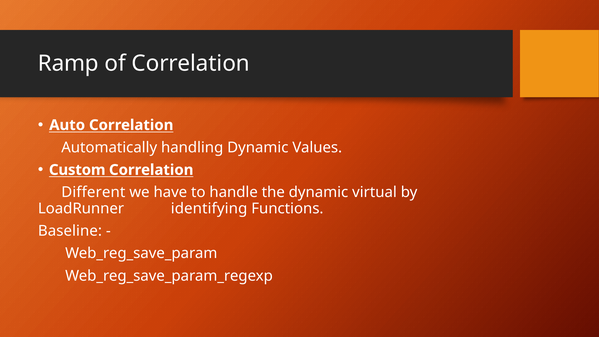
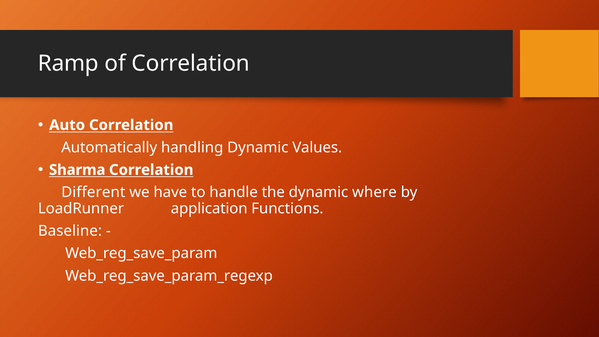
Custom: Custom -> Sharma
virtual: virtual -> where
identifying: identifying -> application
